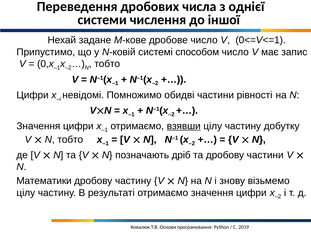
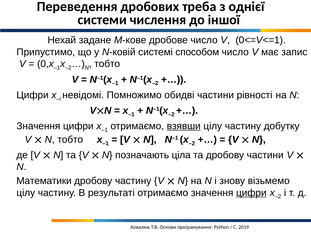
числа: числа -> треба
дріб: дріб -> ціла
цифри at (251, 193) underline: none -> present
